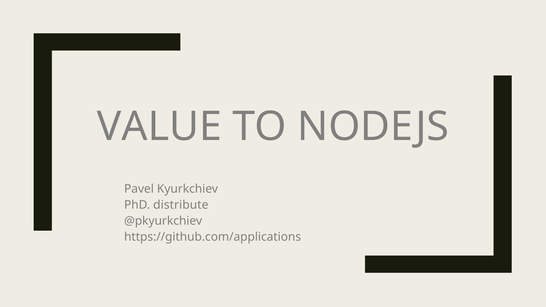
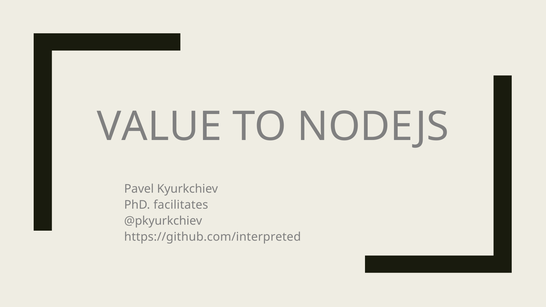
distribute: distribute -> facilitates
https://github.com/applications: https://github.com/applications -> https://github.com/interpreted
